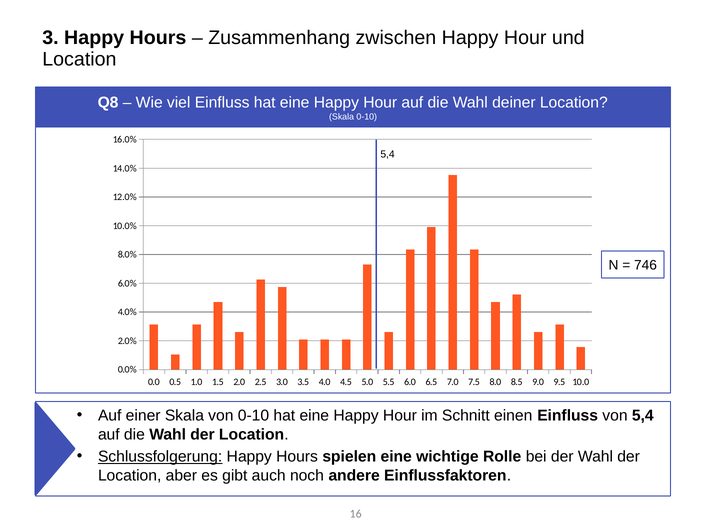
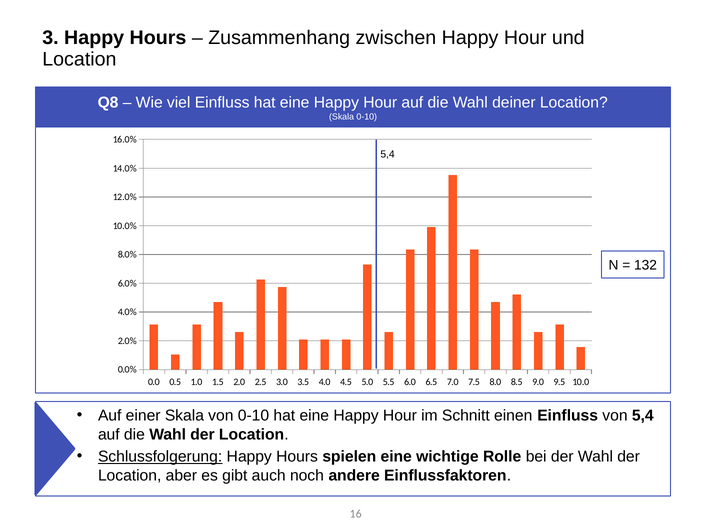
746: 746 -> 132
